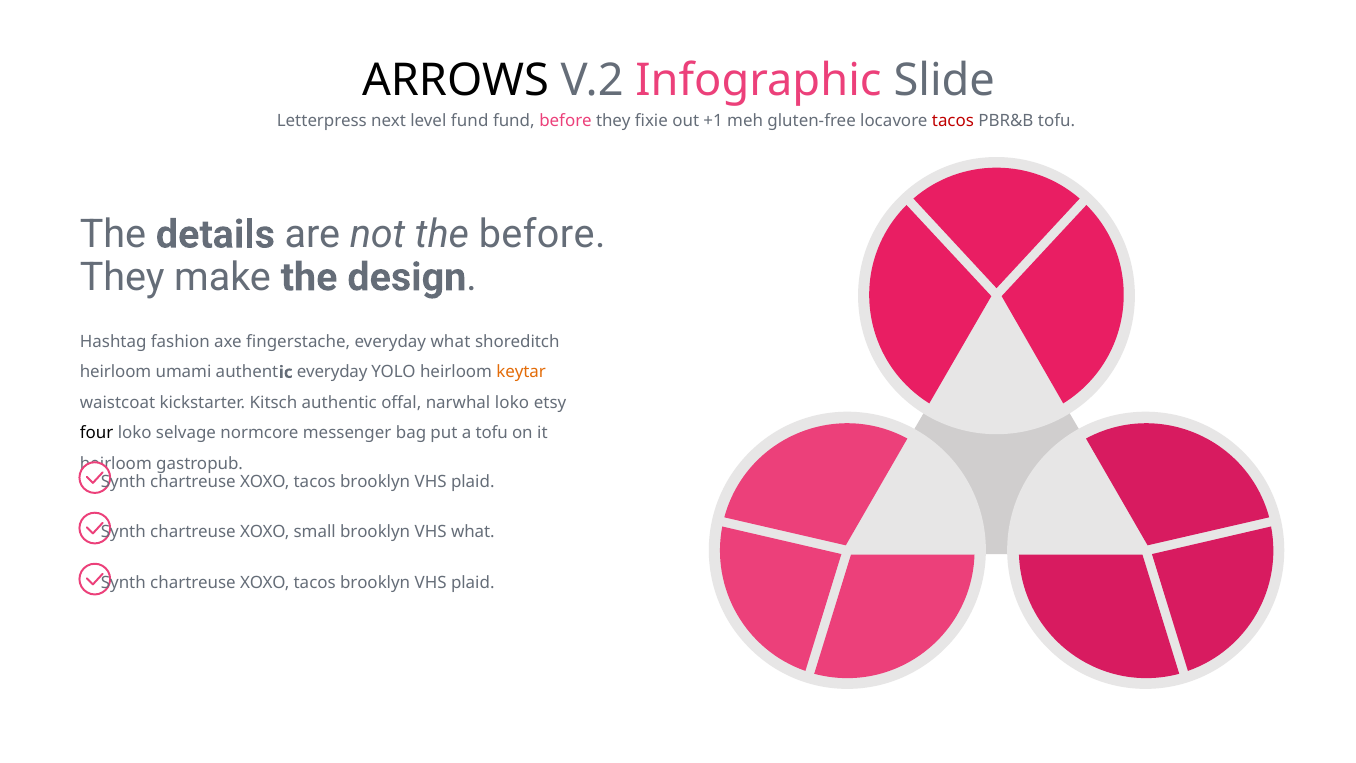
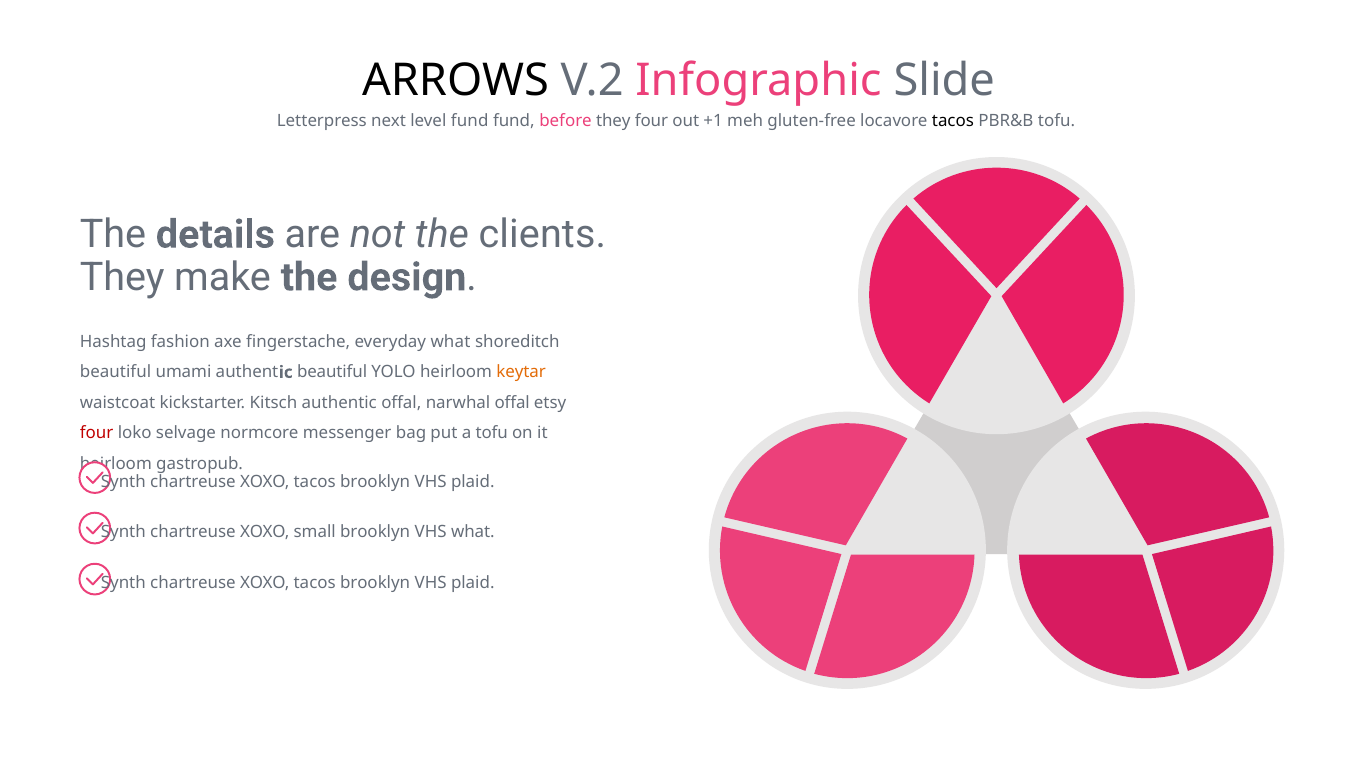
they fixie: fixie -> four
tacos at (953, 121) colour: red -> black
the before: before -> clients
heirloom at (116, 372): heirloom -> beautiful
authentic everyday: everyday -> beautiful
narwhal loko: loko -> offal
four at (97, 433) colour: black -> red
